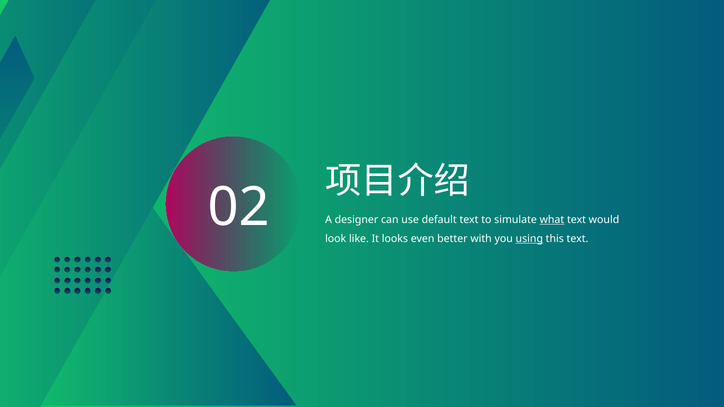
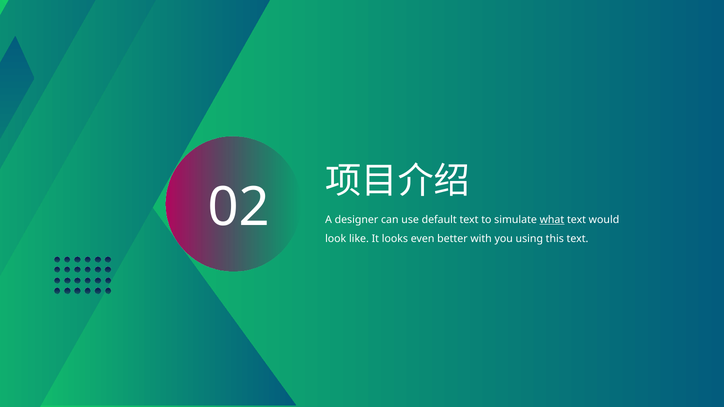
using underline: present -> none
